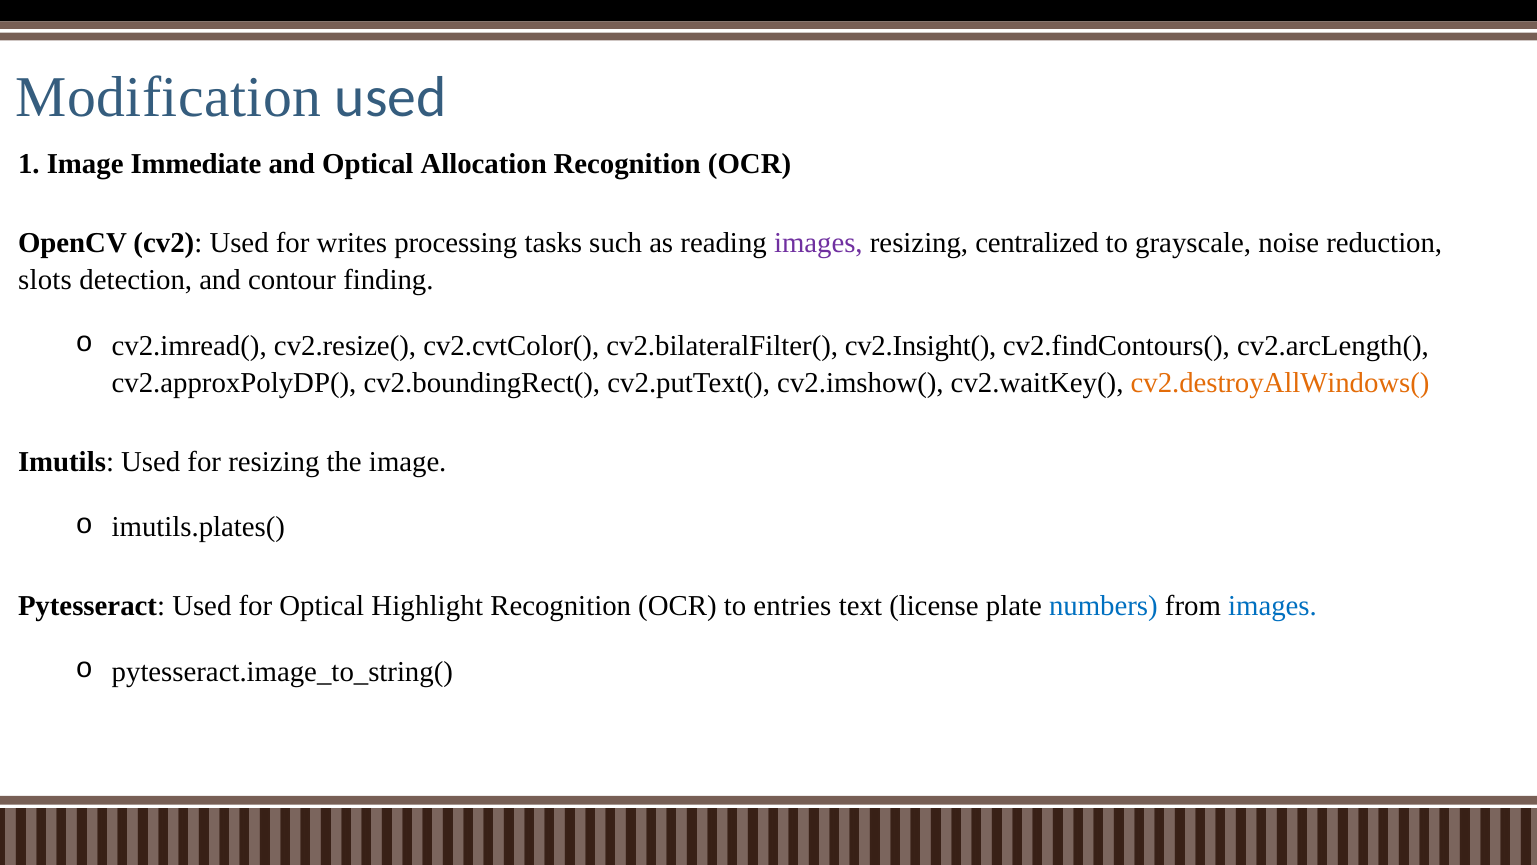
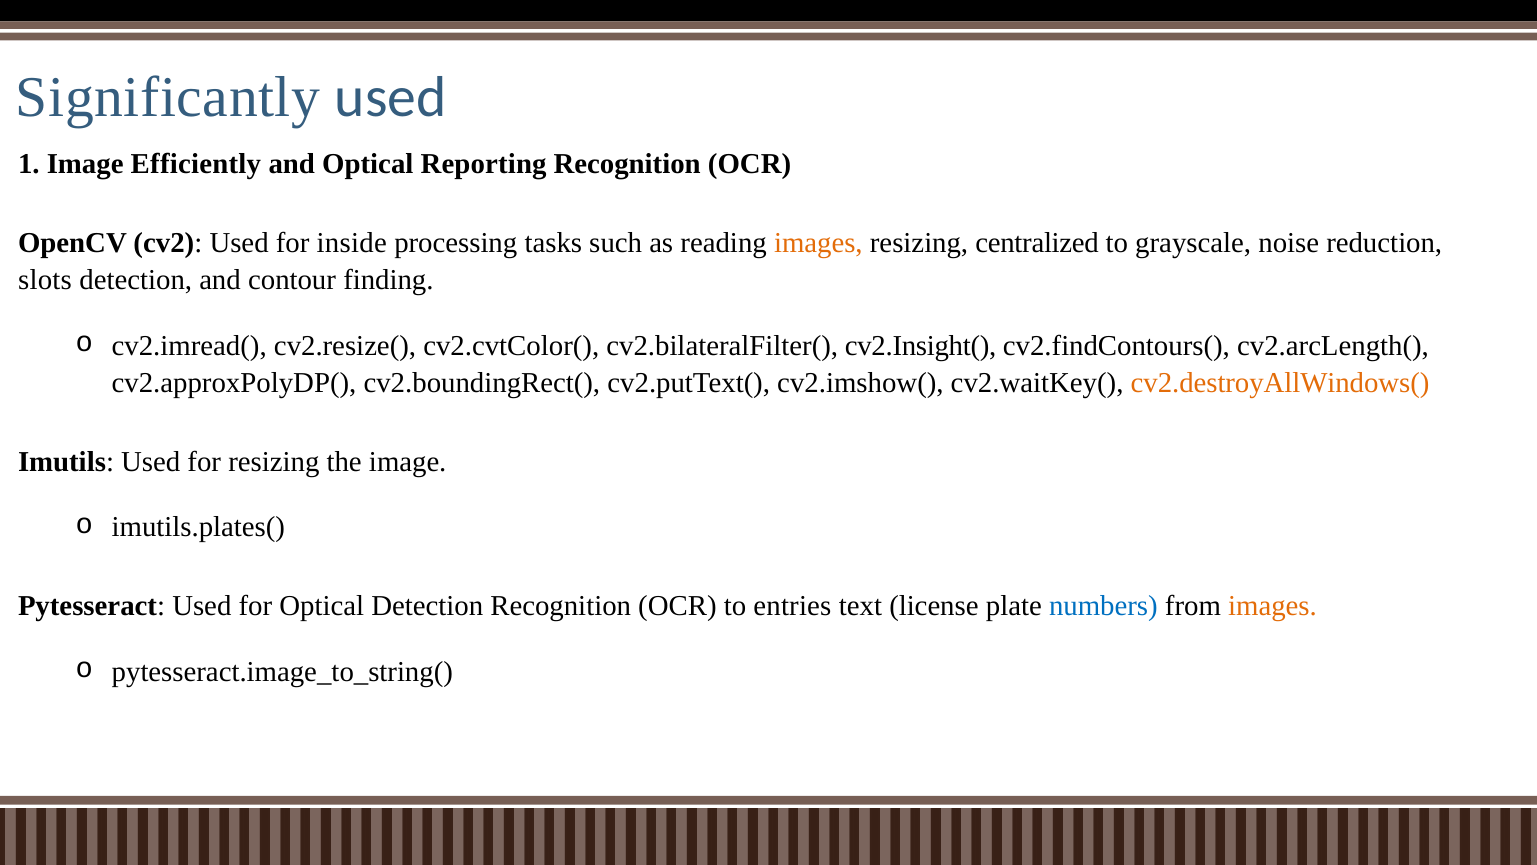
Modification: Modification -> Significantly
Immediate: Immediate -> Efficiently
Allocation: Allocation -> Reporting
writes: writes -> inside
images at (818, 243) colour: purple -> orange
Optical Highlight: Highlight -> Detection
images at (1273, 606) colour: blue -> orange
